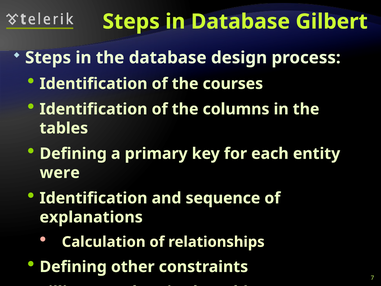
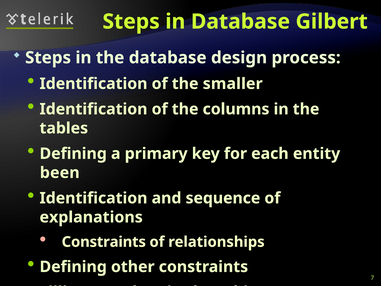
courses: courses -> smaller
were: were -> been
Calculation at (104, 242): Calculation -> Constraints
